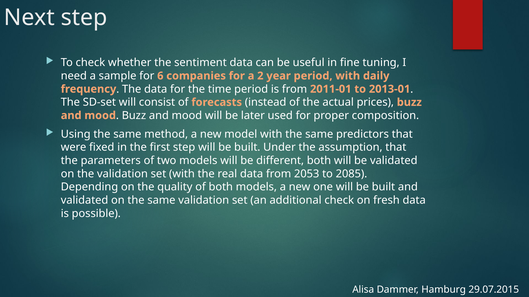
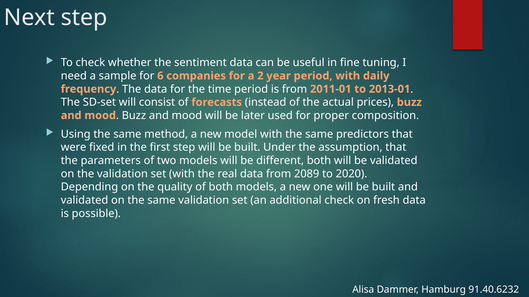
2053: 2053 -> 2089
2085: 2085 -> 2020
29.07.2015: 29.07.2015 -> 91.40.6232
